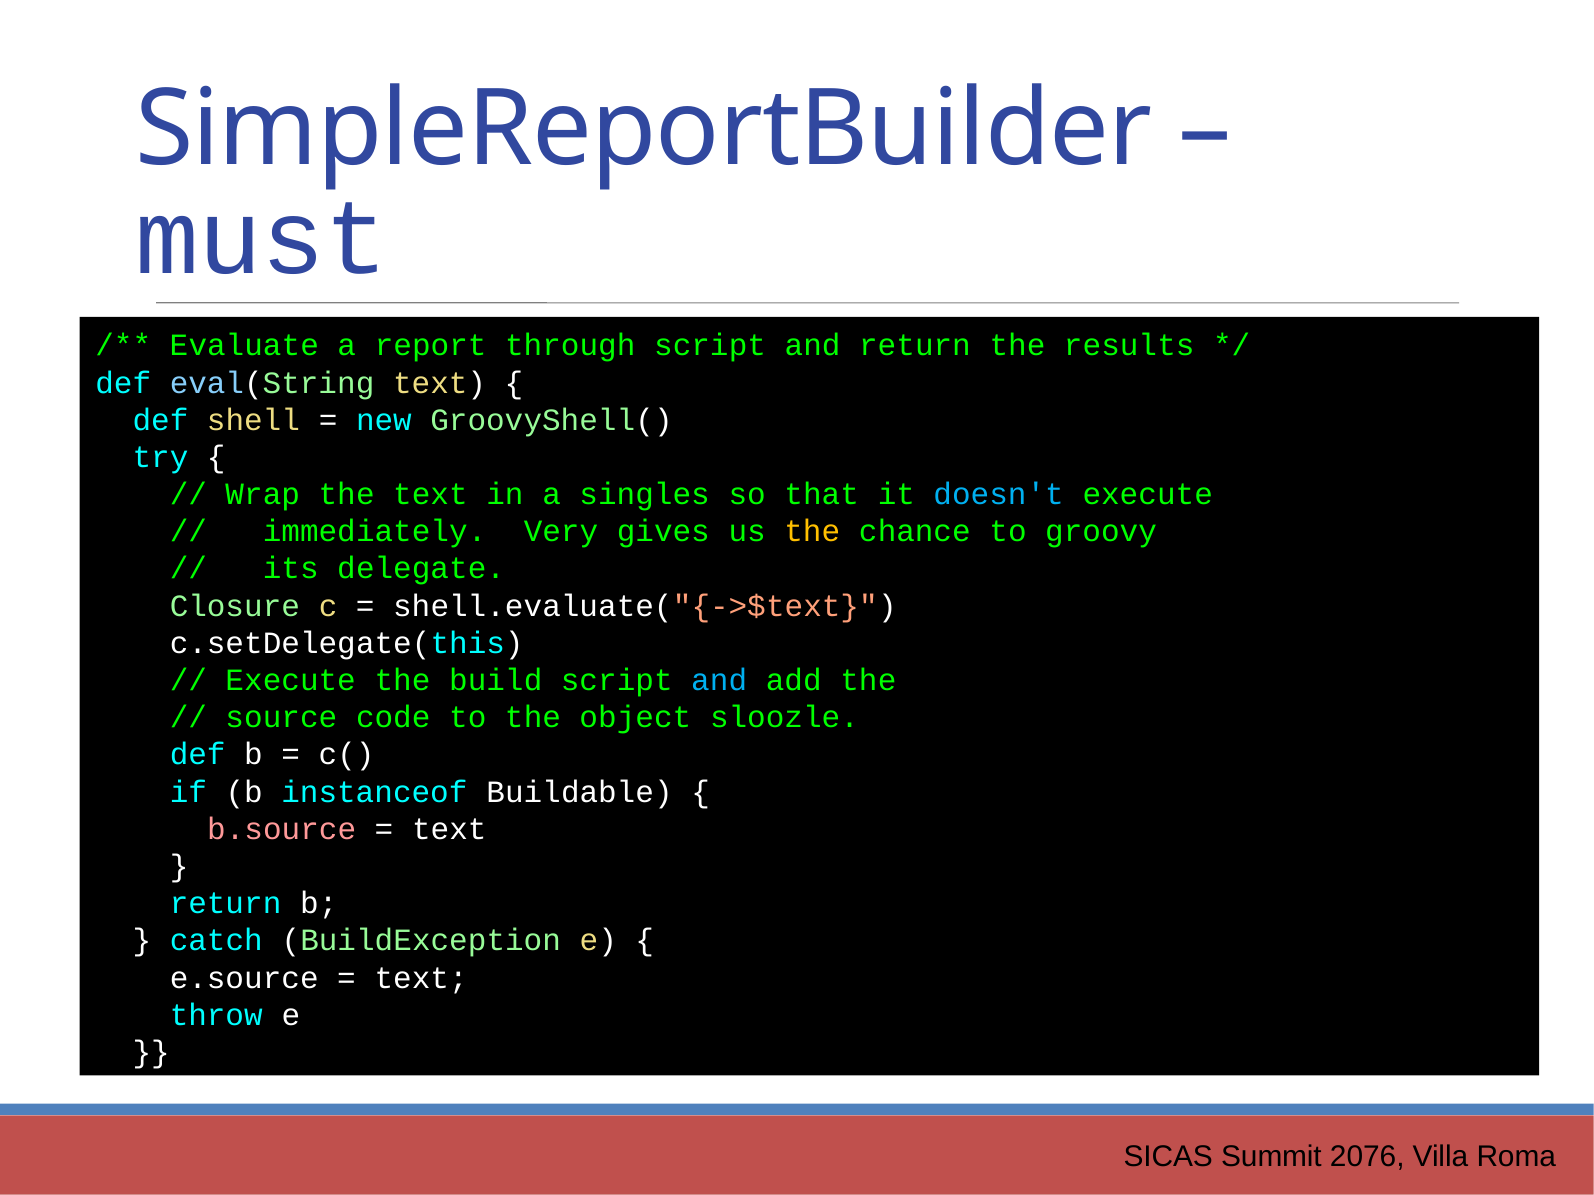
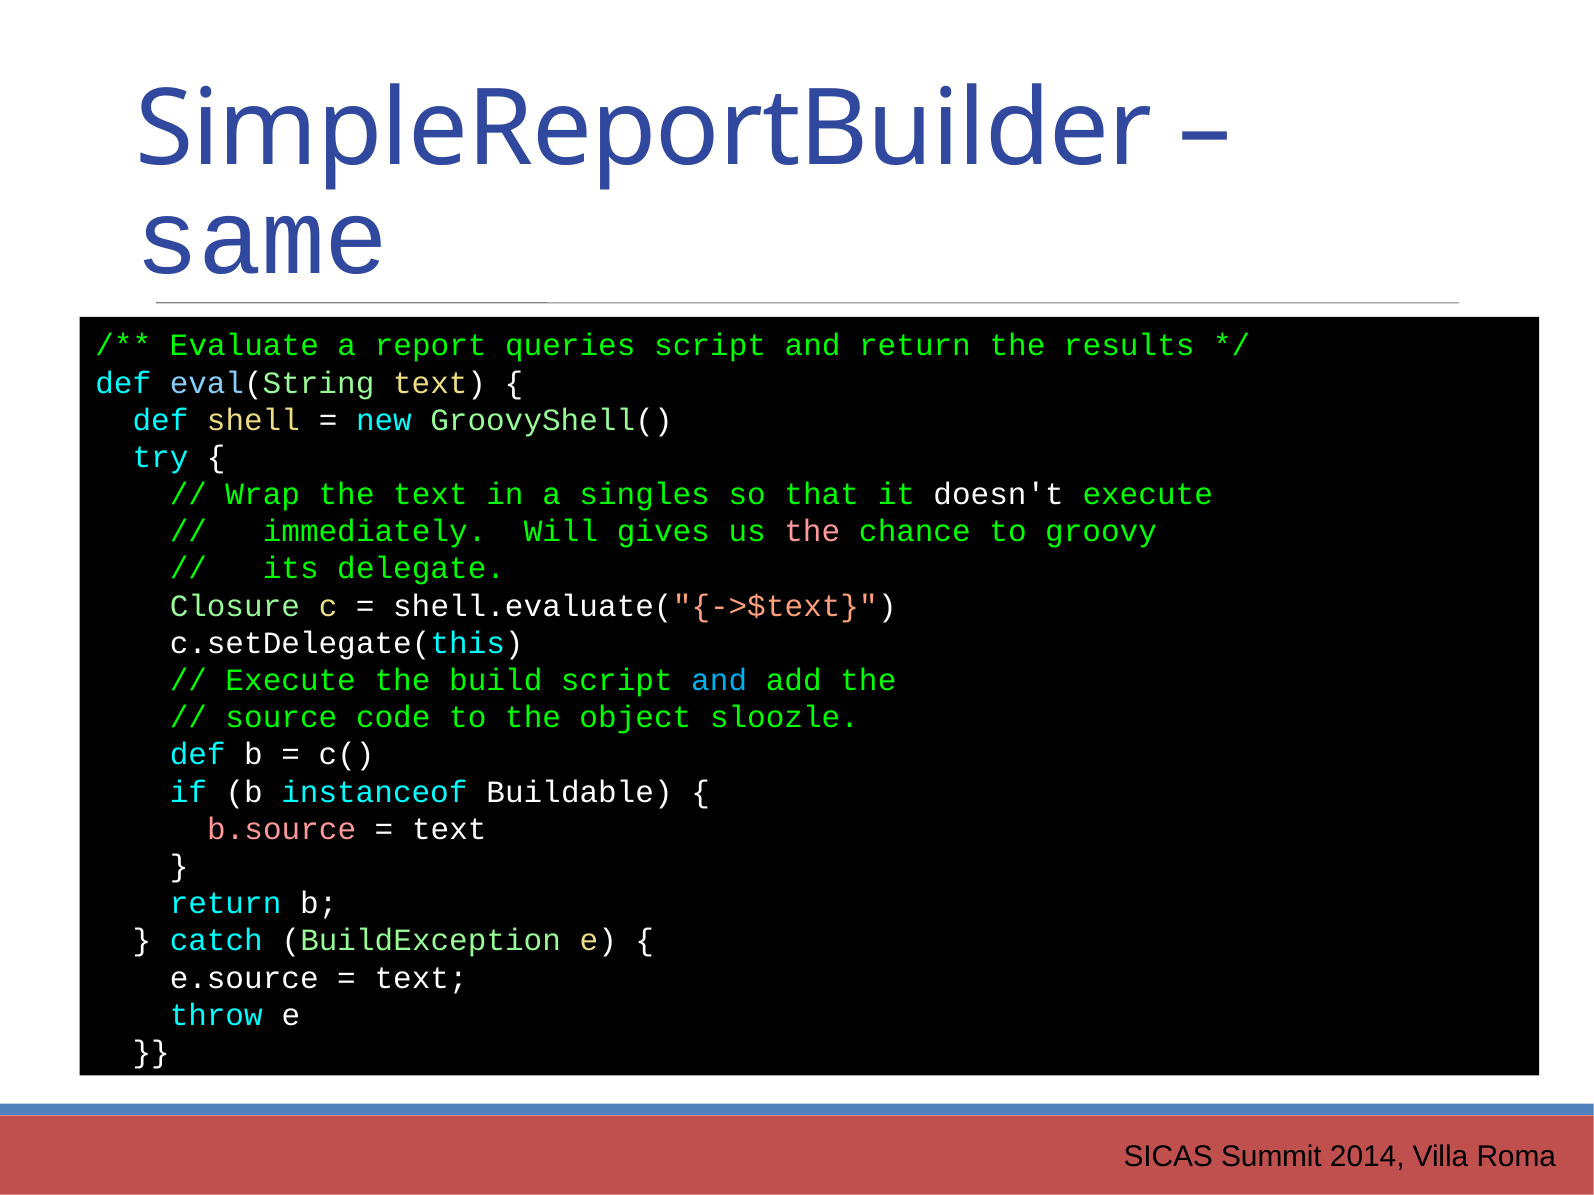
must: must -> same
through: through -> queries
doesn't colour: light blue -> white
Very: Very -> Will
the at (812, 532) colour: yellow -> pink
2076: 2076 -> 2014
